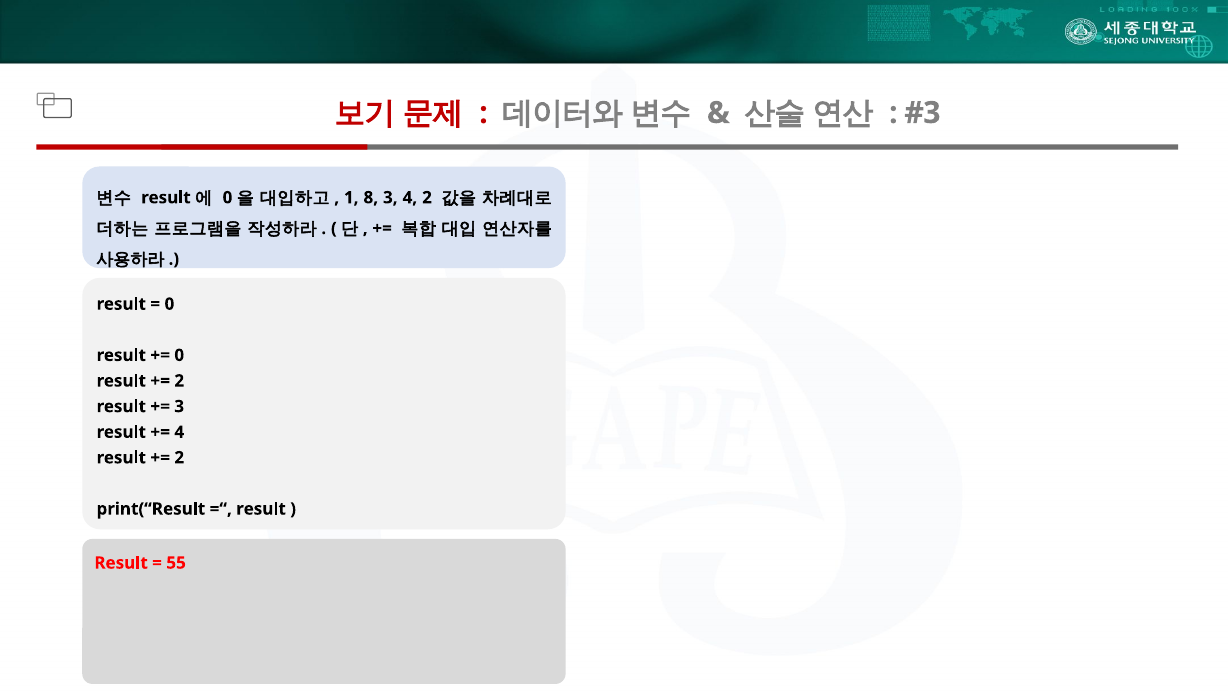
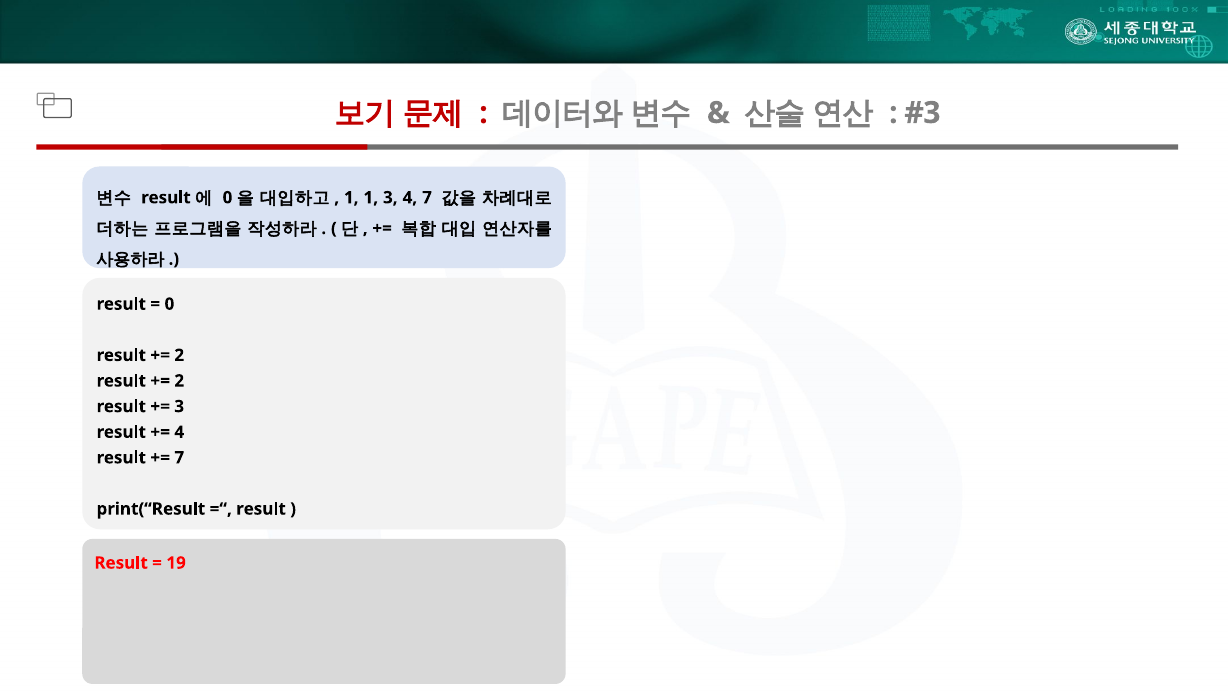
1 8: 8 -> 1
4 2: 2 -> 7
0 at (179, 355): 0 -> 2
2 at (179, 458): 2 -> 7
55: 55 -> 19
